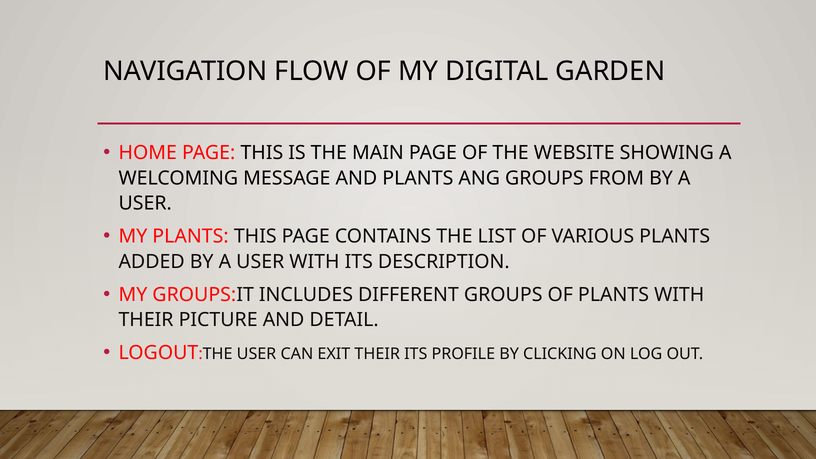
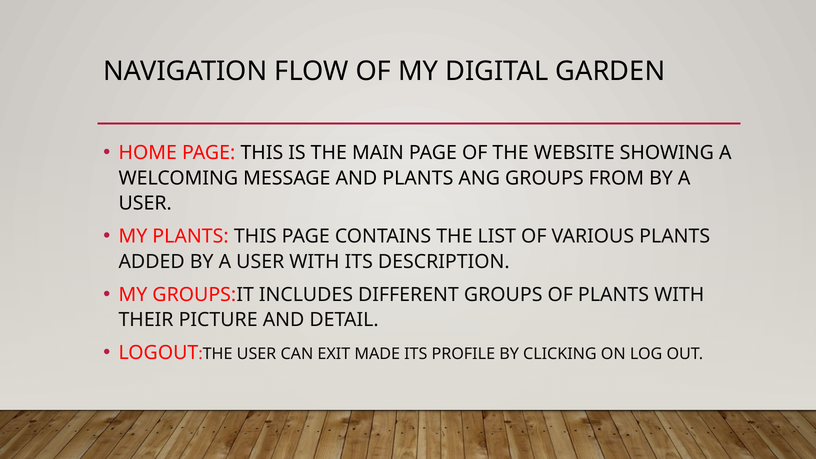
EXIT THEIR: THEIR -> MADE
